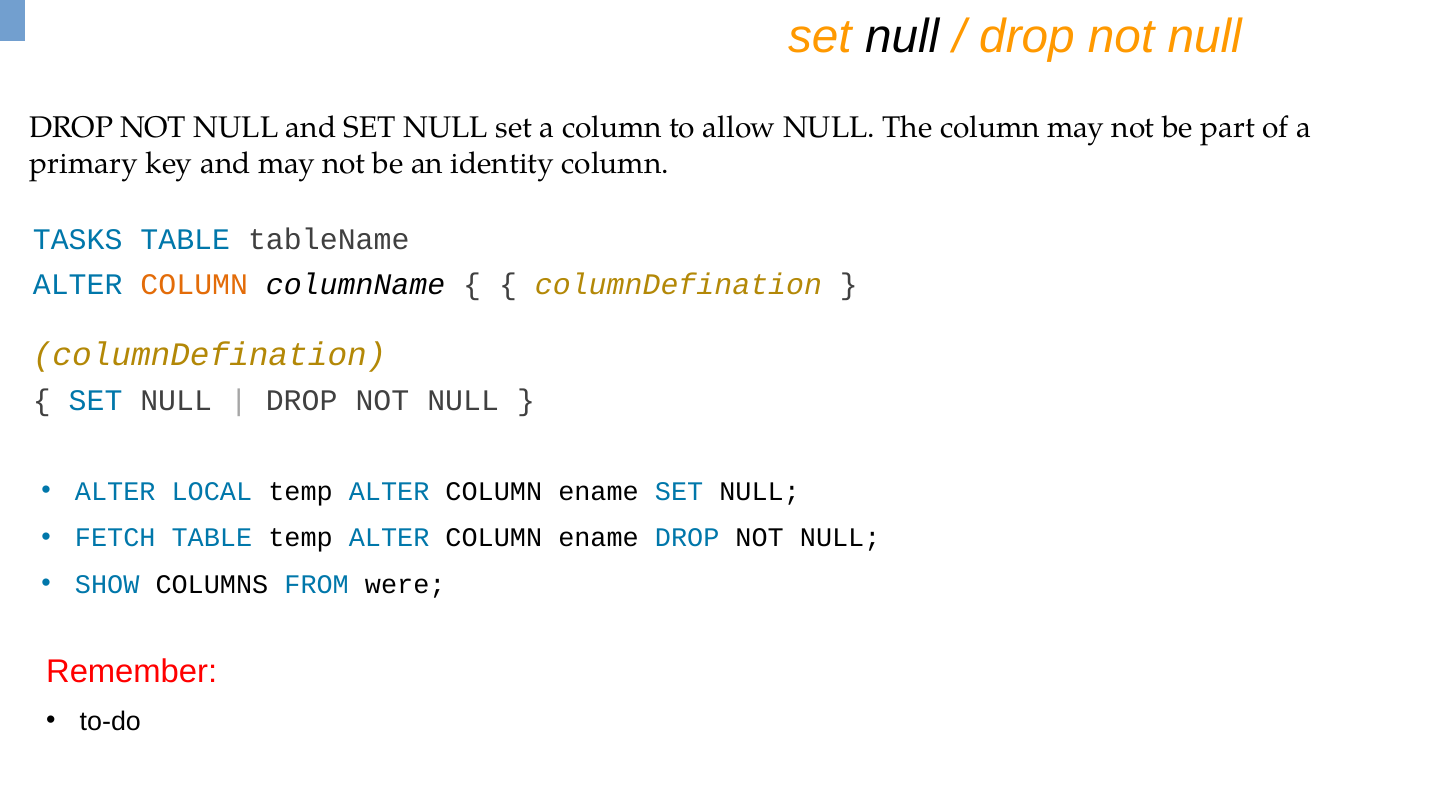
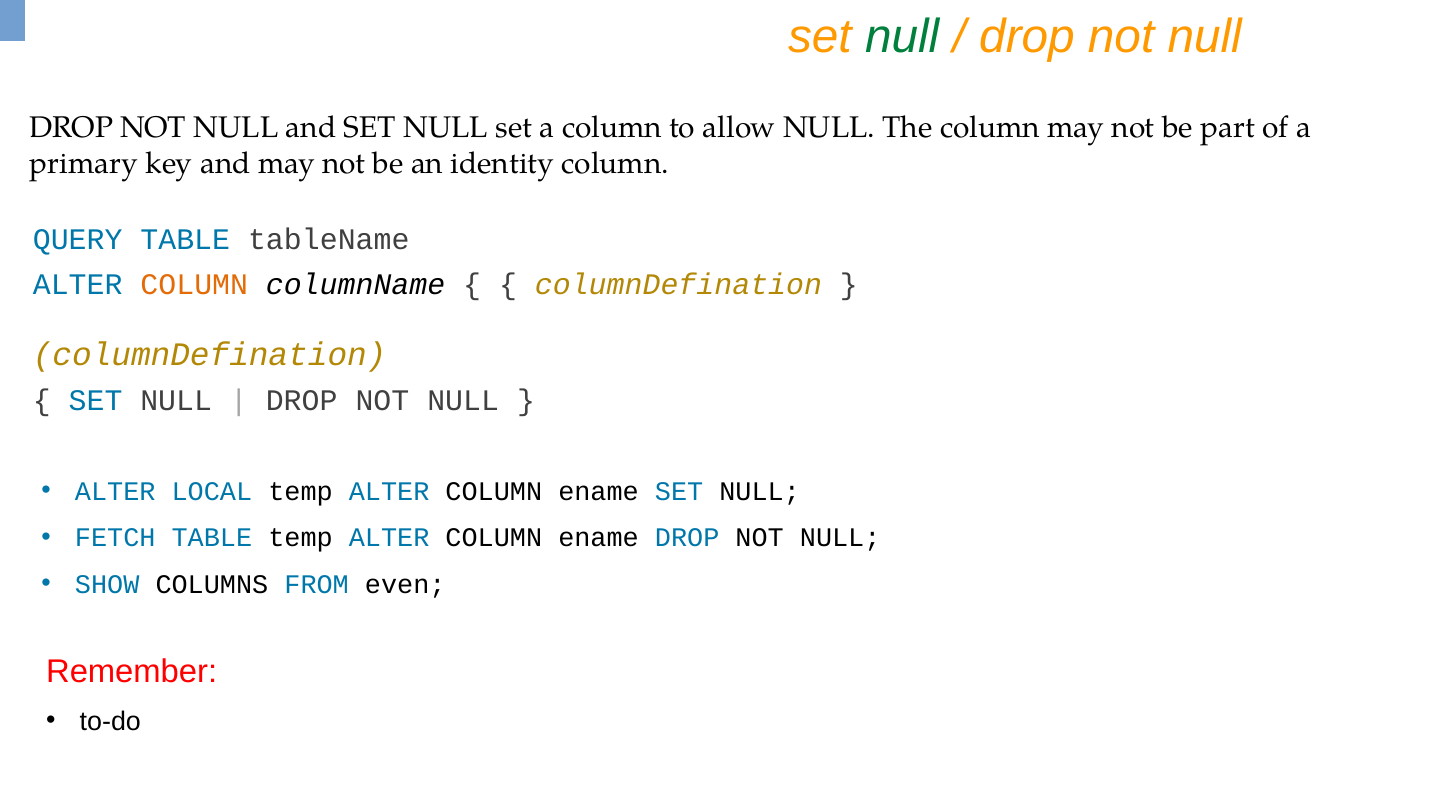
null at (902, 37) colour: black -> green
TASKS: TASKS -> QUERY
were: were -> even
